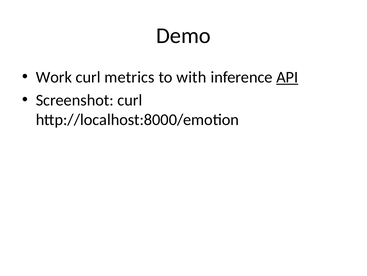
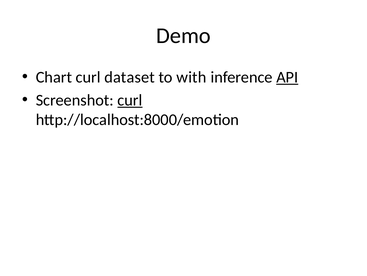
Work: Work -> Chart
metrics: metrics -> dataset
curl at (130, 100) underline: none -> present
